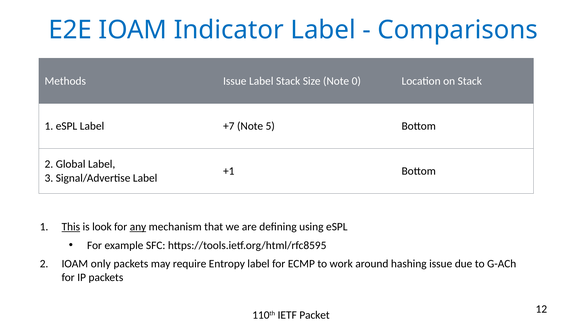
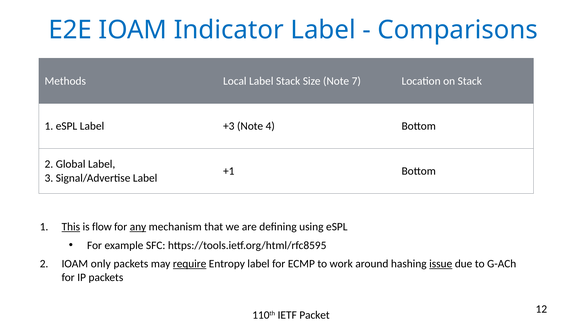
Methods Issue: Issue -> Local
0: 0 -> 7
+7: +7 -> +3
5: 5 -> 4
look: look -> flow
require underline: none -> present
issue at (441, 263) underline: none -> present
